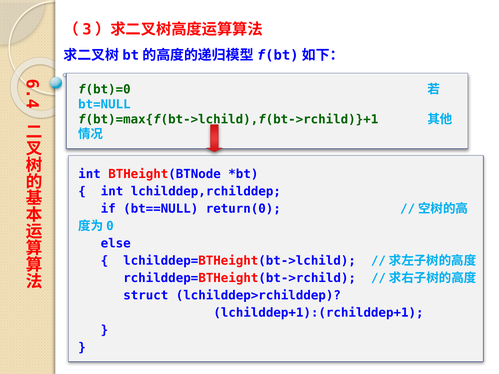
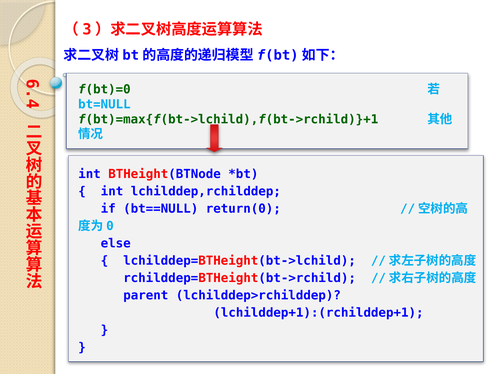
struct: struct -> parent
